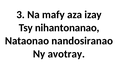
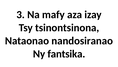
nihantonanao: nihantonanao -> tsinontsinona
avotray: avotray -> fantsika
